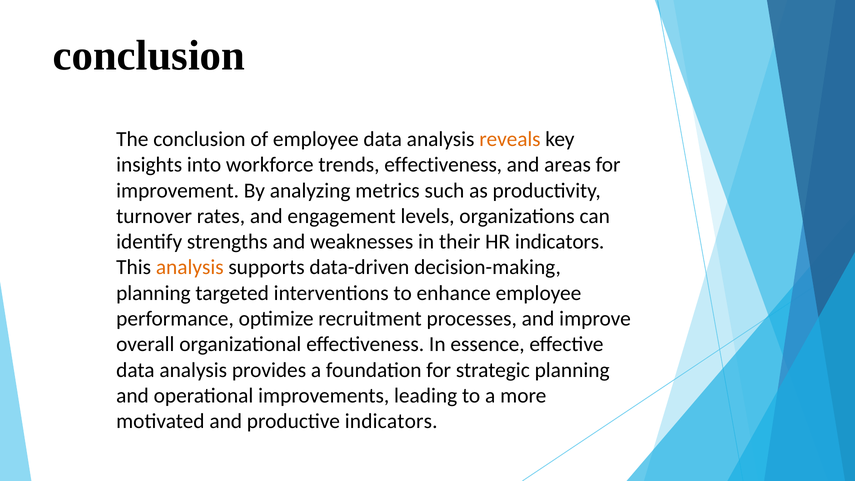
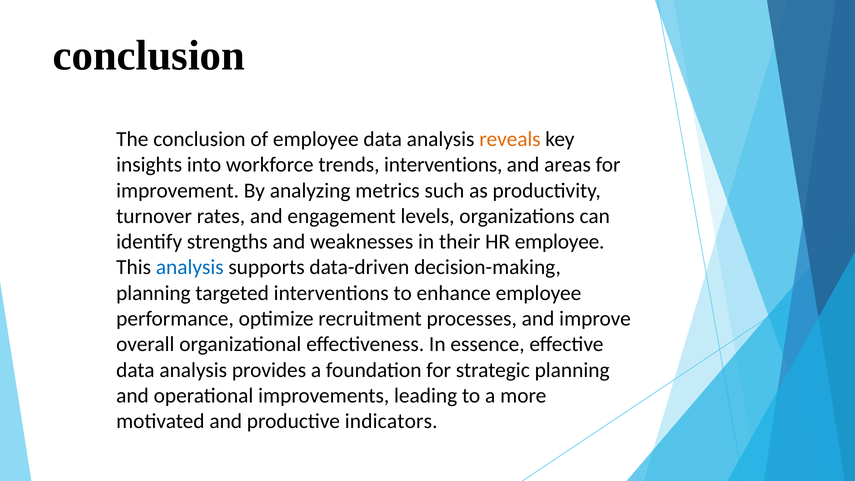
trends effectiveness: effectiveness -> interventions
HR indicators: indicators -> employee
analysis at (190, 267) colour: orange -> blue
